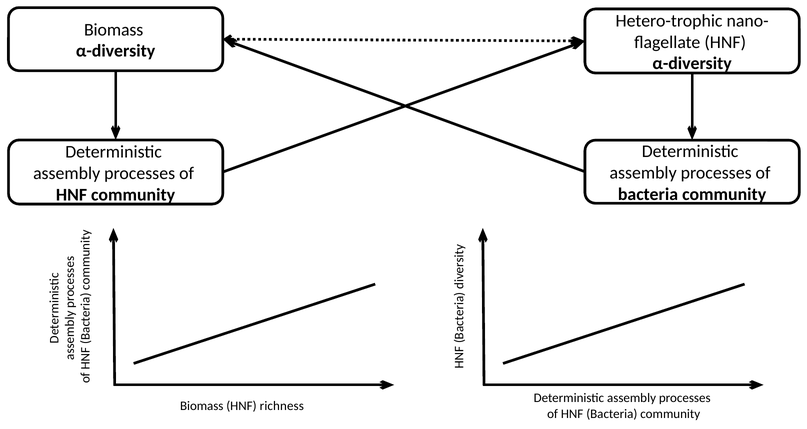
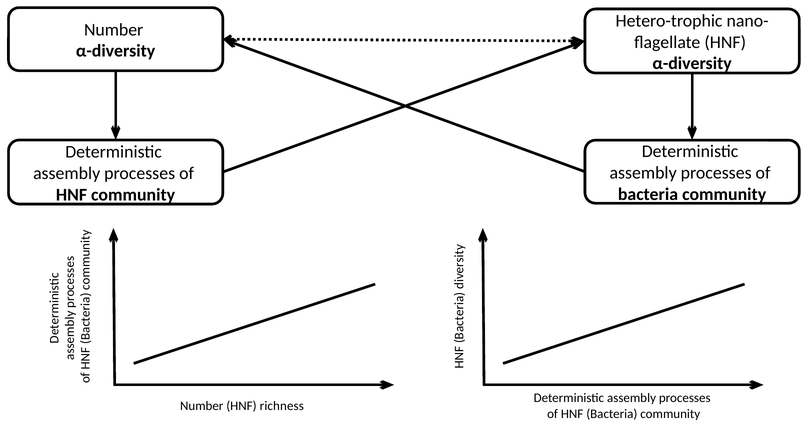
Biomass at (114, 30): Biomass -> Number
Biomass at (202, 405): Biomass -> Number
